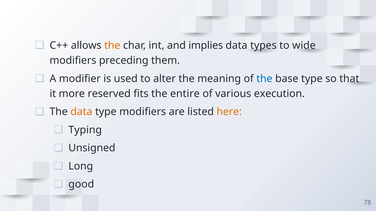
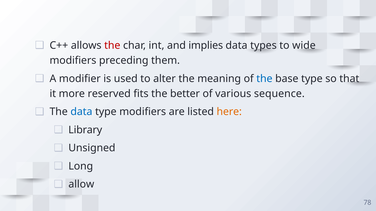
the at (112, 46) colour: orange -> red
entire: entire -> better
execution: execution -> sequence
data at (81, 112) colour: orange -> blue
Typing: Typing -> Library
good: good -> allow
